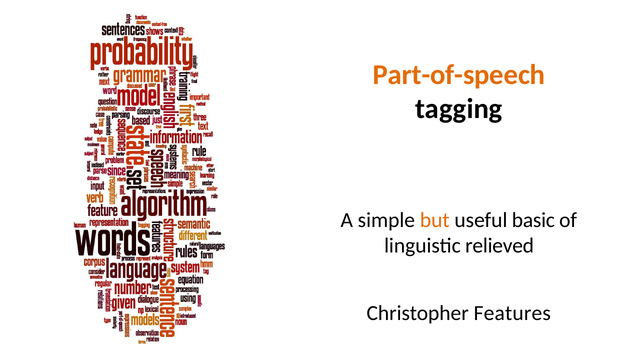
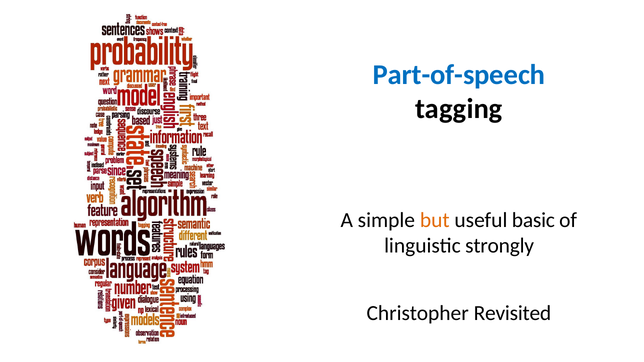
Part-of-speech colour: orange -> blue
relieved: relieved -> strongly
Features: Features -> Revisited
